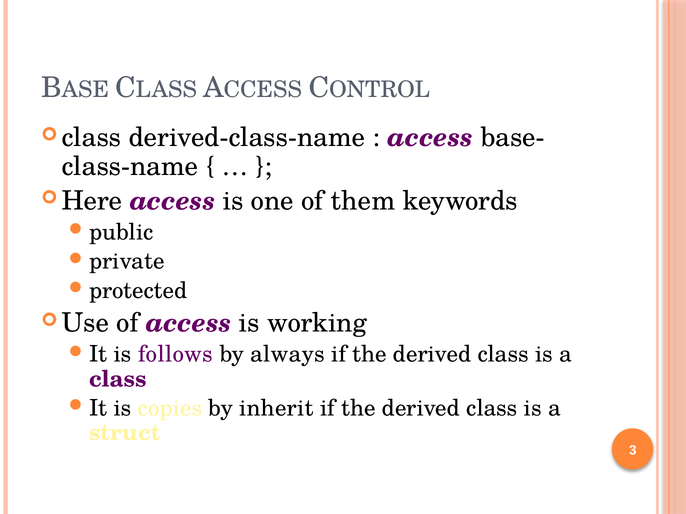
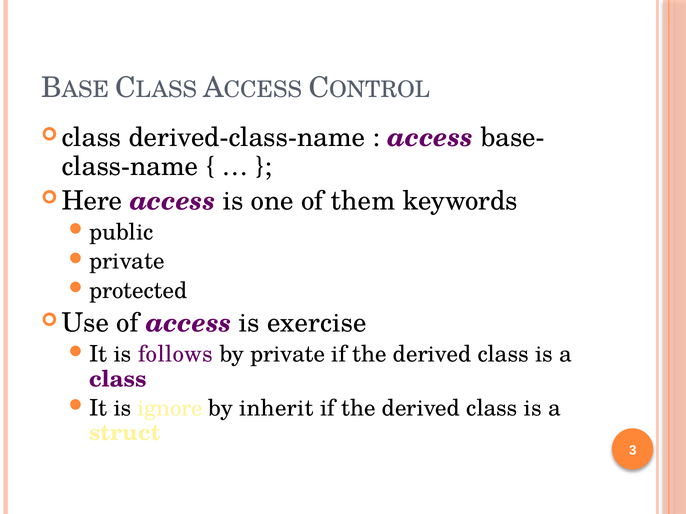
working: working -> exercise
always: always -> private
copies: copies -> ignore
